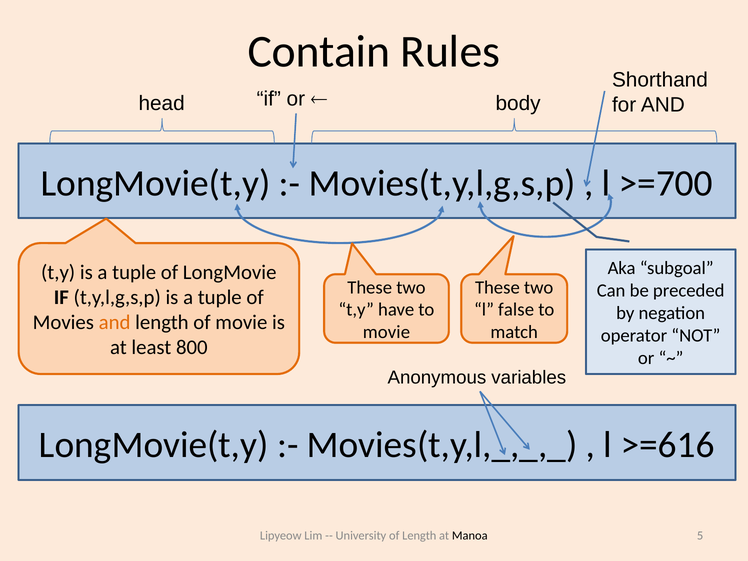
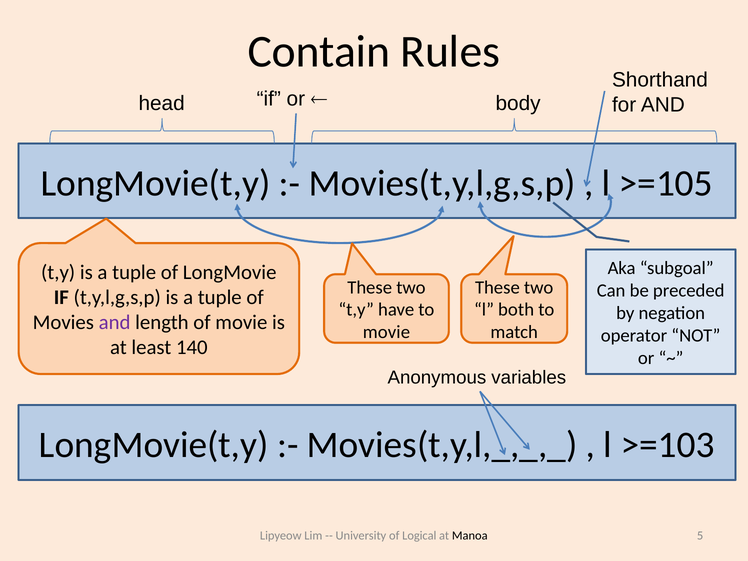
>=700: >=700 -> >=105
false: false -> both
and at (115, 322) colour: orange -> purple
800: 800 -> 140
>=616: >=616 -> >=103
of Length: Length -> Logical
